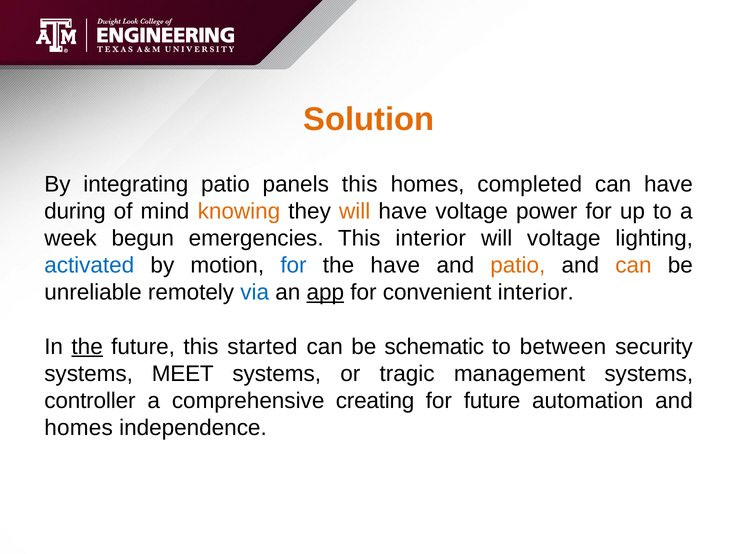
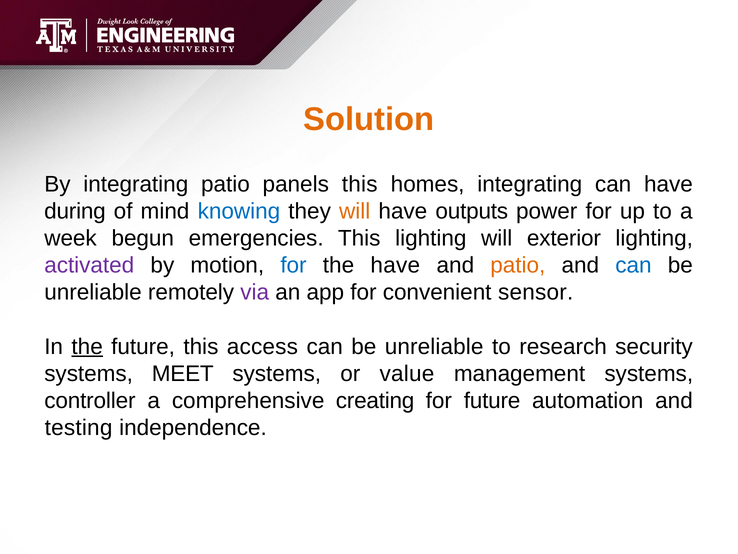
homes completed: completed -> integrating
knowing colour: orange -> blue
have voltage: voltage -> outputs
This interior: interior -> lighting
will voltage: voltage -> exterior
activated colour: blue -> purple
can at (633, 265) colour: orange -> blue
via colour: blue -> purple
app underline: present -> none
convenient interior: interior -> sensor
started: started -> access
schematic at (434, 346): schematic -> unreliable
between: between -> research
tragic: tragic -> value
homes at (79, 427): homes -> testing
